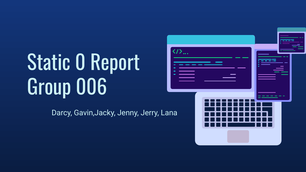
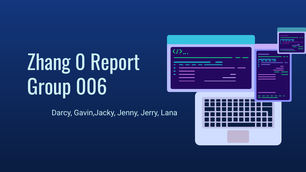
Static: Static -> Zhang
